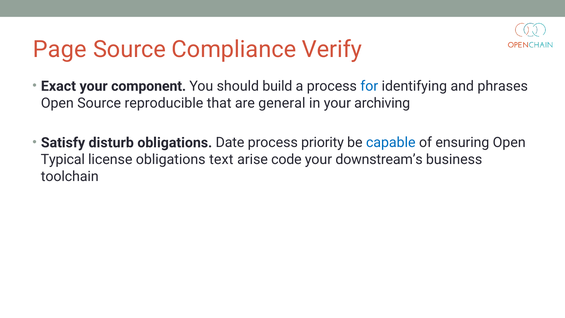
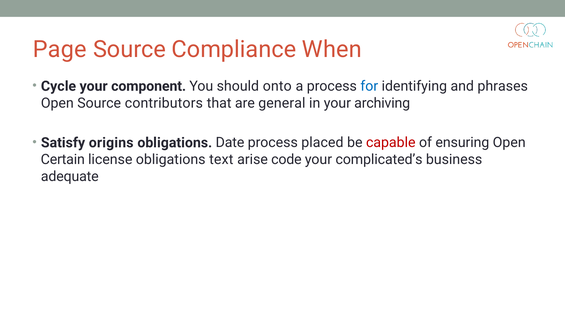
Verify: Verify -> When
Exact: Exact -> Cycle
build: build -> onto
reproducible: reproducible -> contributors
disturb: disturb -> origins
priority: priority -> placed
capable colour: blue -> red
Typical: Typical -> Certain
downstream’s: downstream’s -> complicated’s
toolchain: toolchain -> adequate
